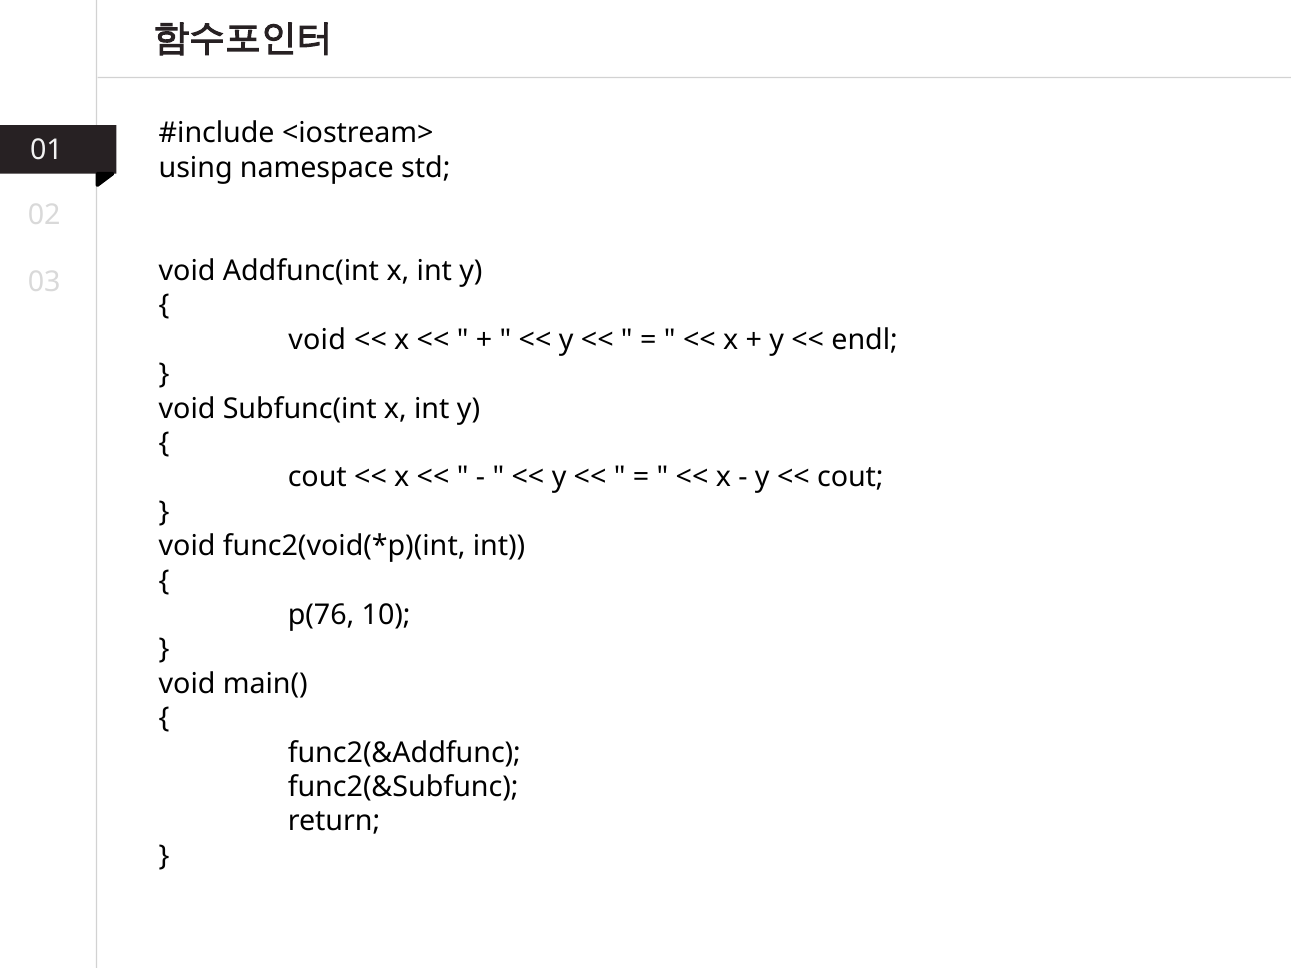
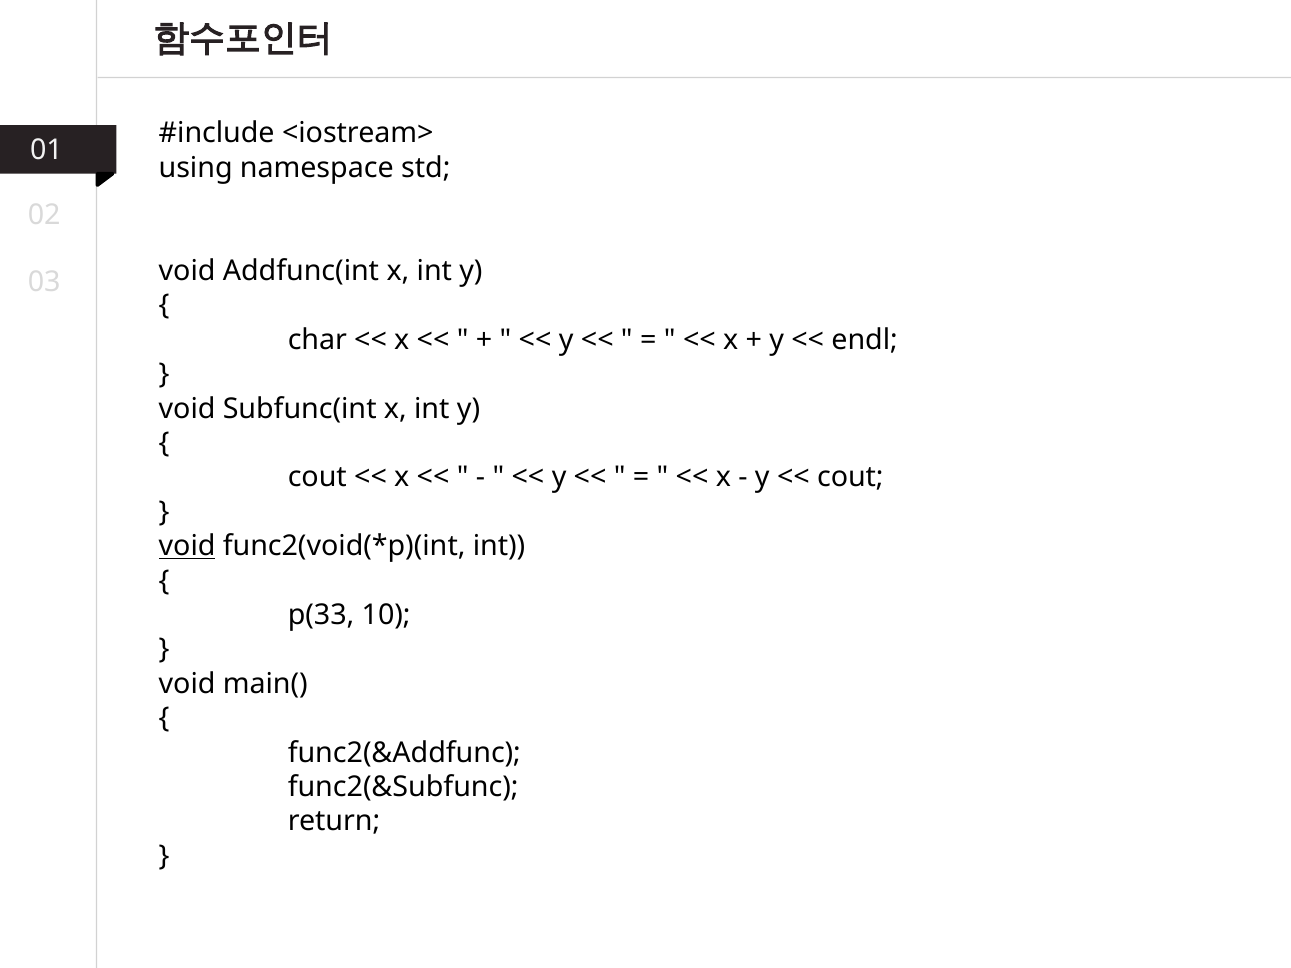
void at (317, 340): void -> char
void at (187, 546) underline: none -> present
p(76: p(76 -> p(33
